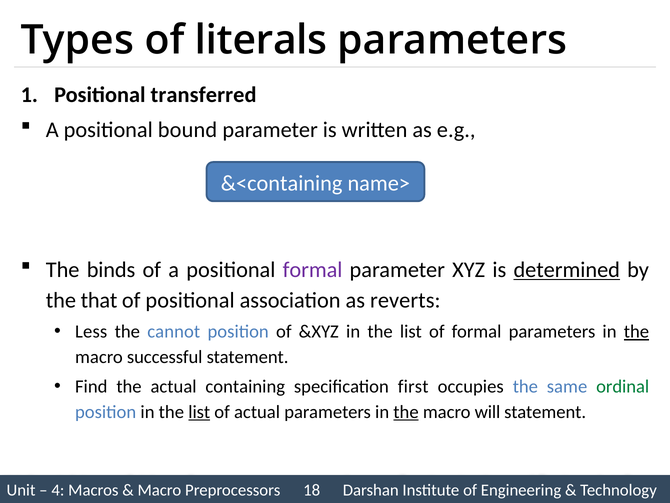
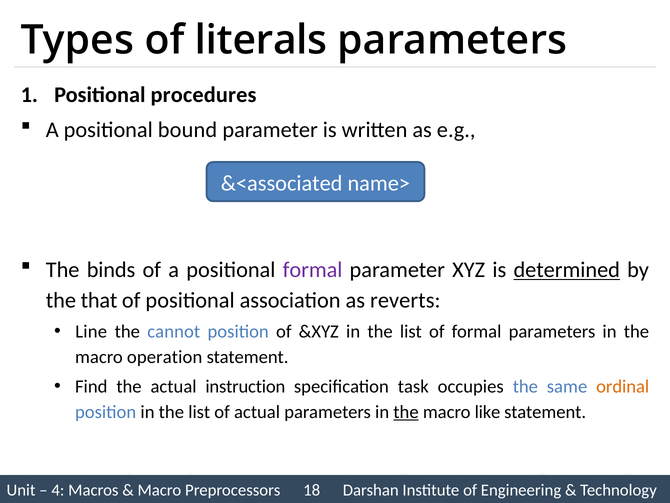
transferred: transferred -> procedures
&<containing: &<containing -> &<associated
Less: Less -> Line
the at (636, 331) underline: present -> none
successful: successful -> operation
containing: containing -> instruction
first: first -> task
ordinal colour: green -> orange
list at (199, 412) underline: present -> none
will: will -> like
